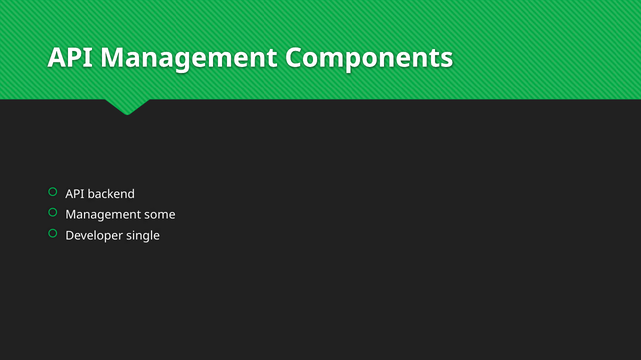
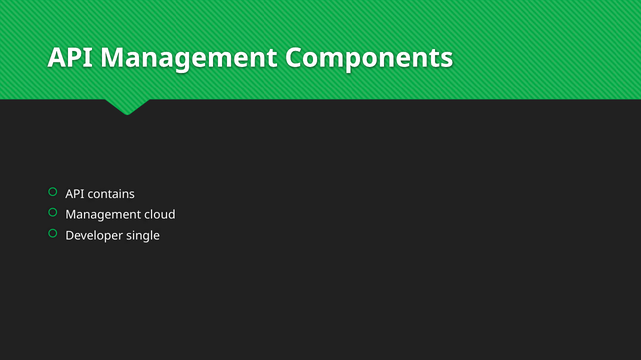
backend: backend -> contains
some: some -> cloud
